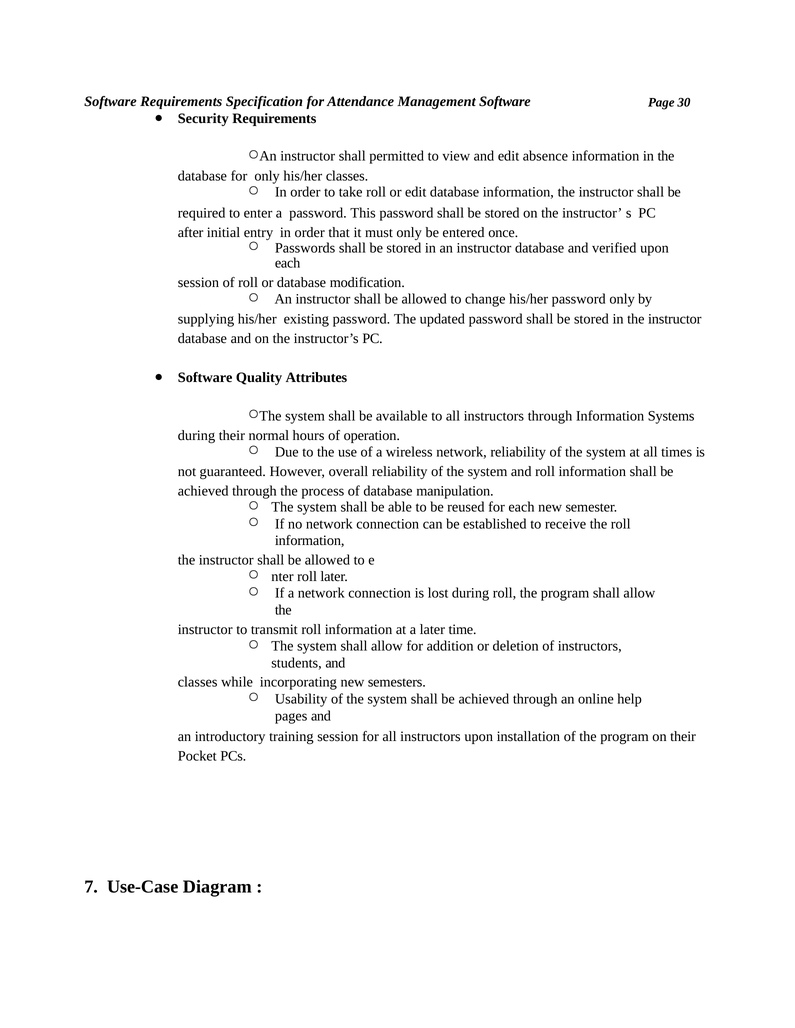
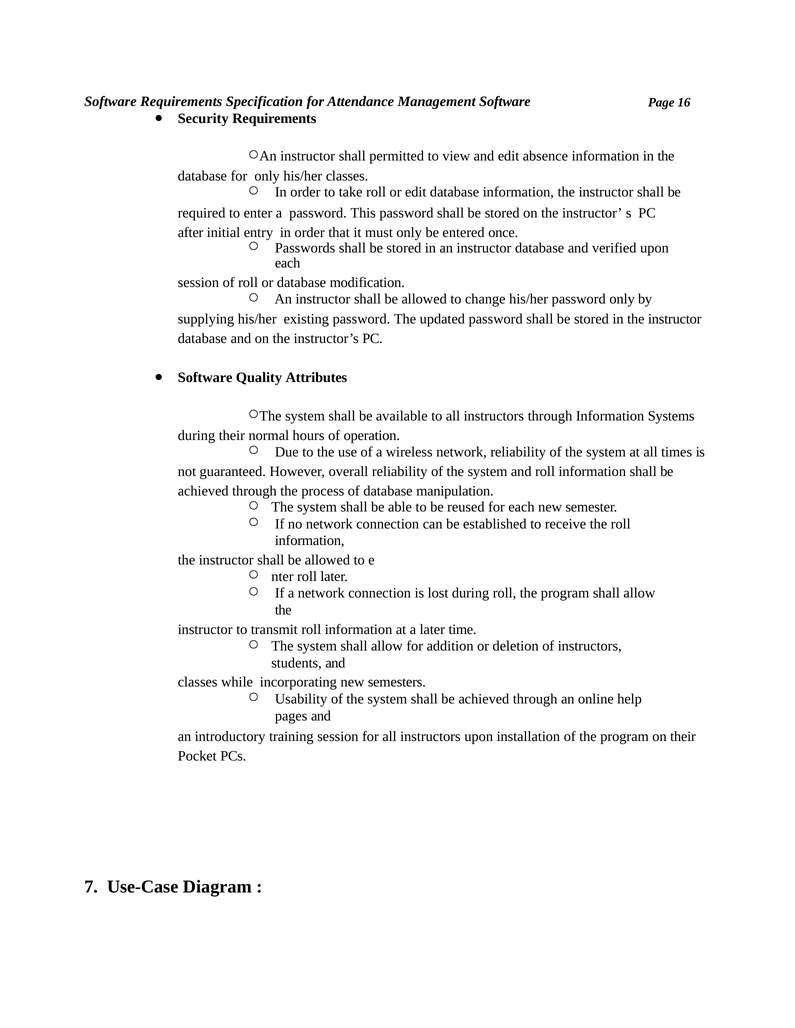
30: 30 -> 16
